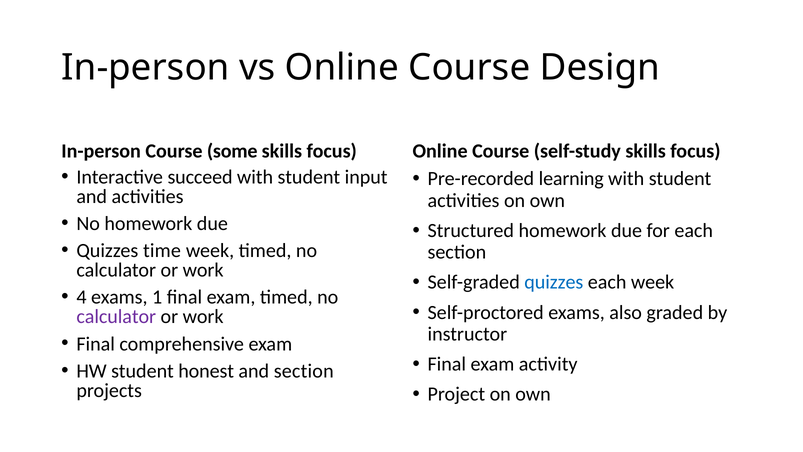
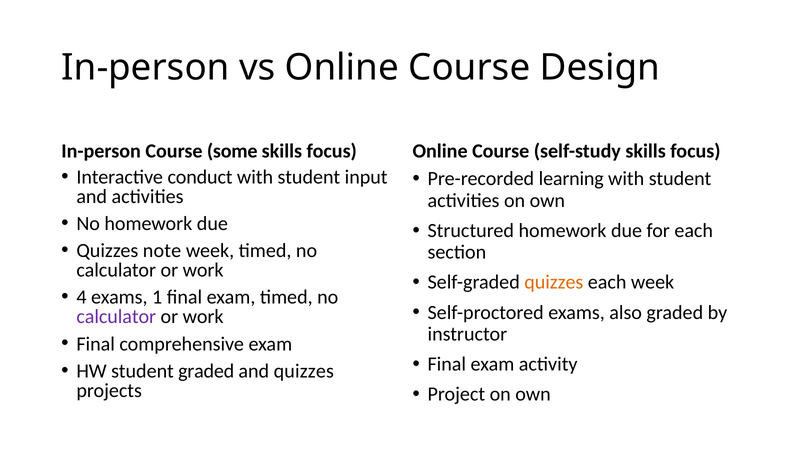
succeed: succeed -> conduct
time: time -> note
quizzes at (554, 282) colour: blue -> orange
student honest: honest -> graded
and section: section -> quizzes
